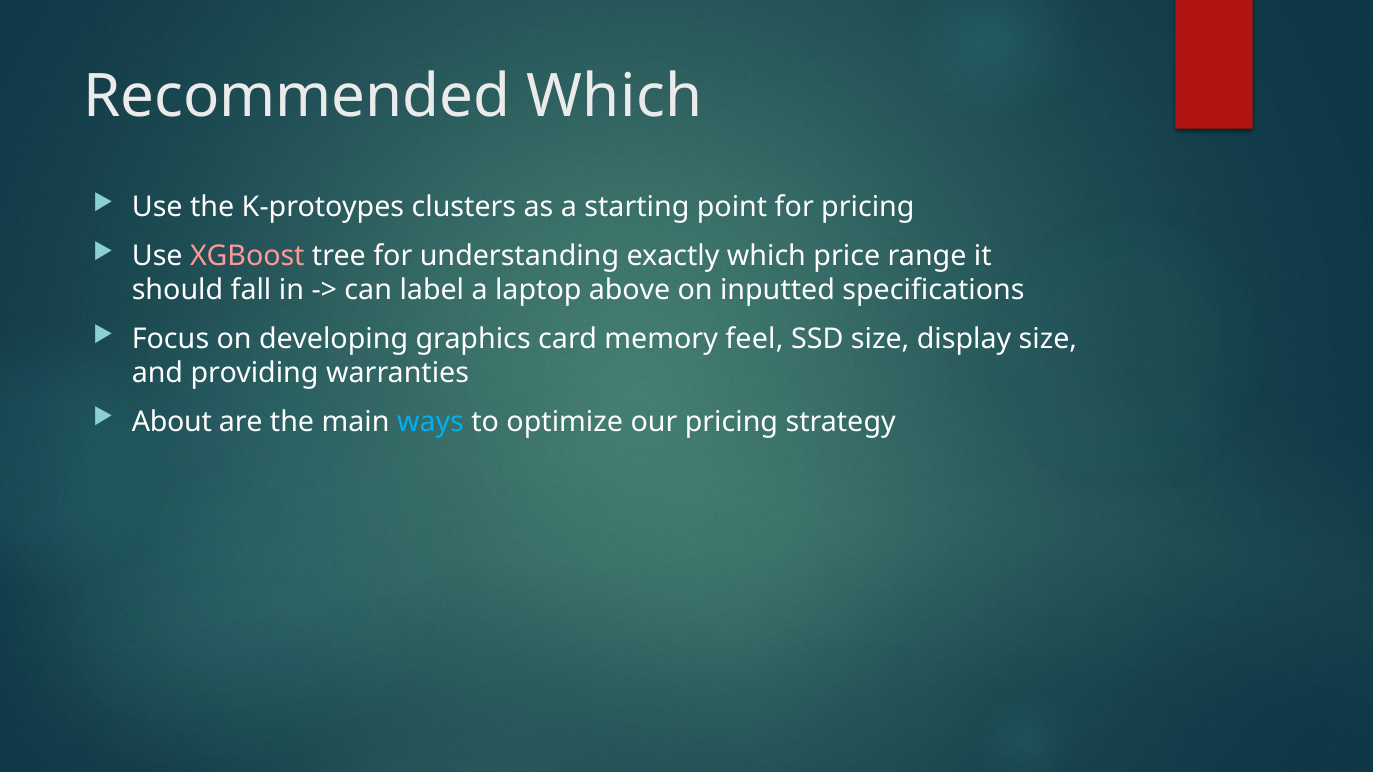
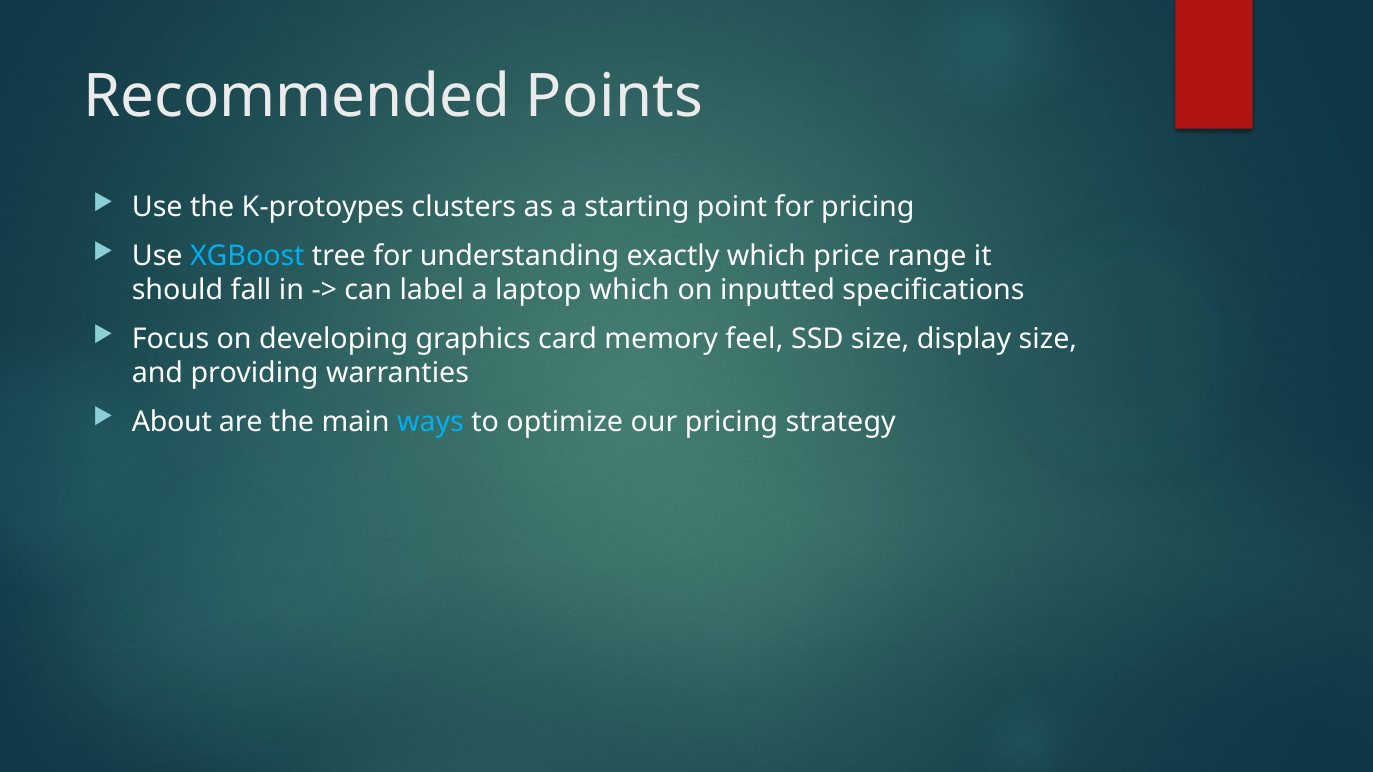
Recommended Which: Which -> Points
XGBoost colour: pink -> light blue
laptop above: above -> which
